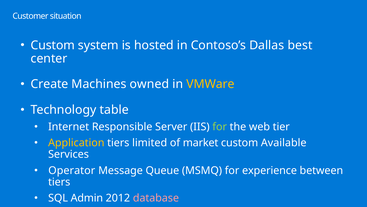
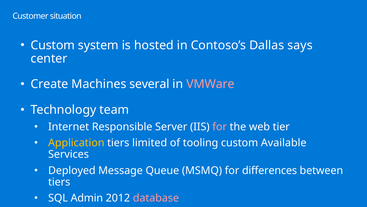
best: best -> says
owned: owned -> several
VMWare colour: yellow -> pink
table: table -> team
for at (220, 126) colour: light green -> pink
market: market -> tooling
Operator: Operator -> Deployed
experience: experience -> differences
